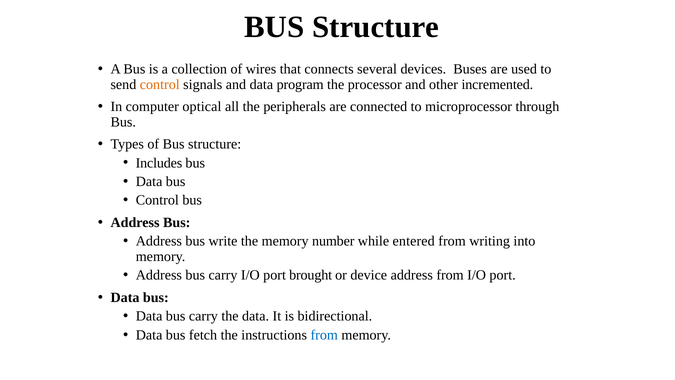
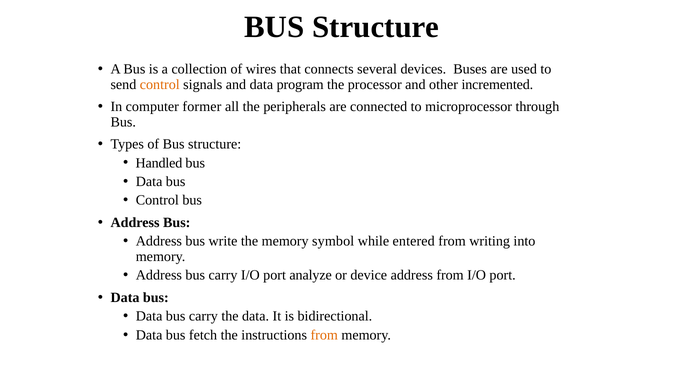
optical: optical -> former
Includes: Includes -> Handled
number: number -> symbol
brought: brought -> analyze
from at (324, 335) colour: blue -> orange
